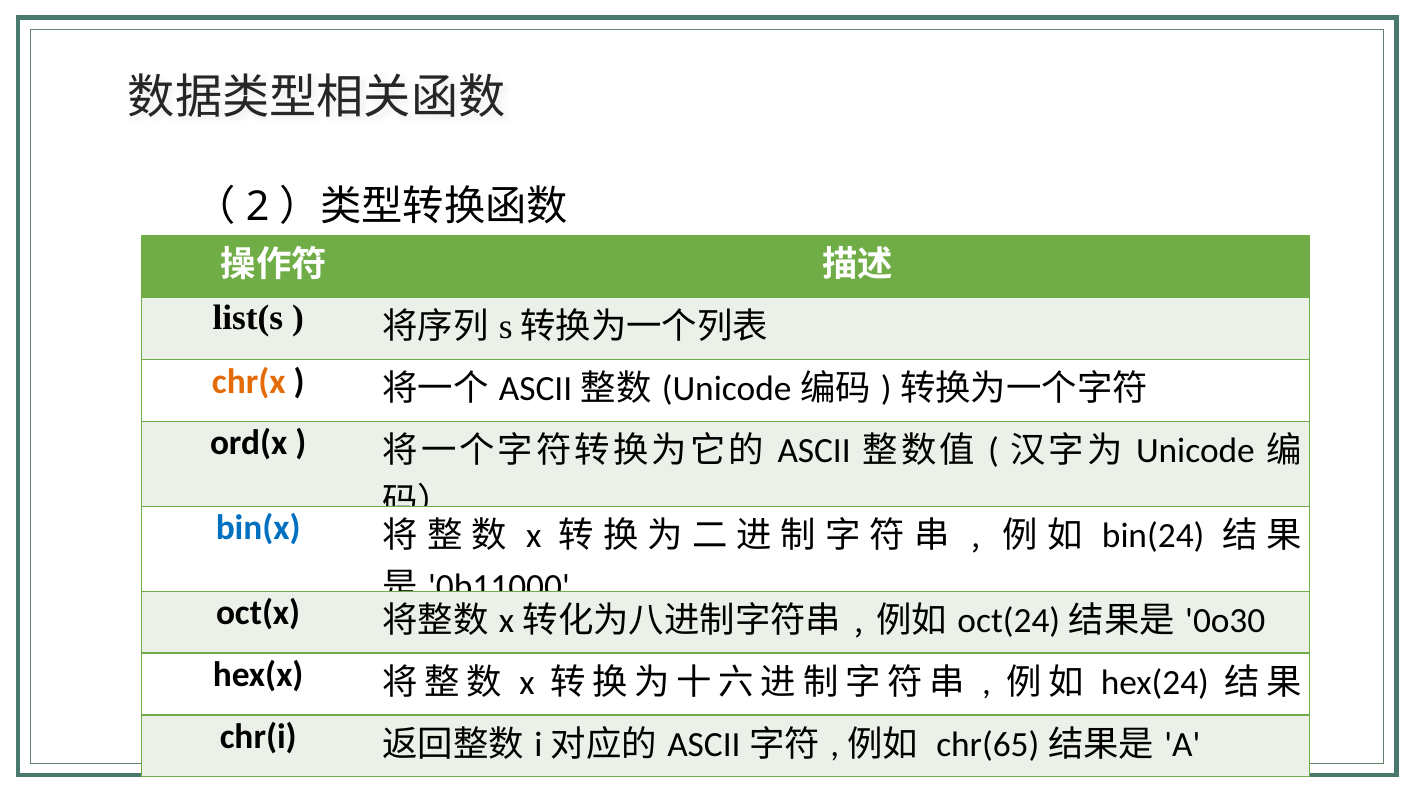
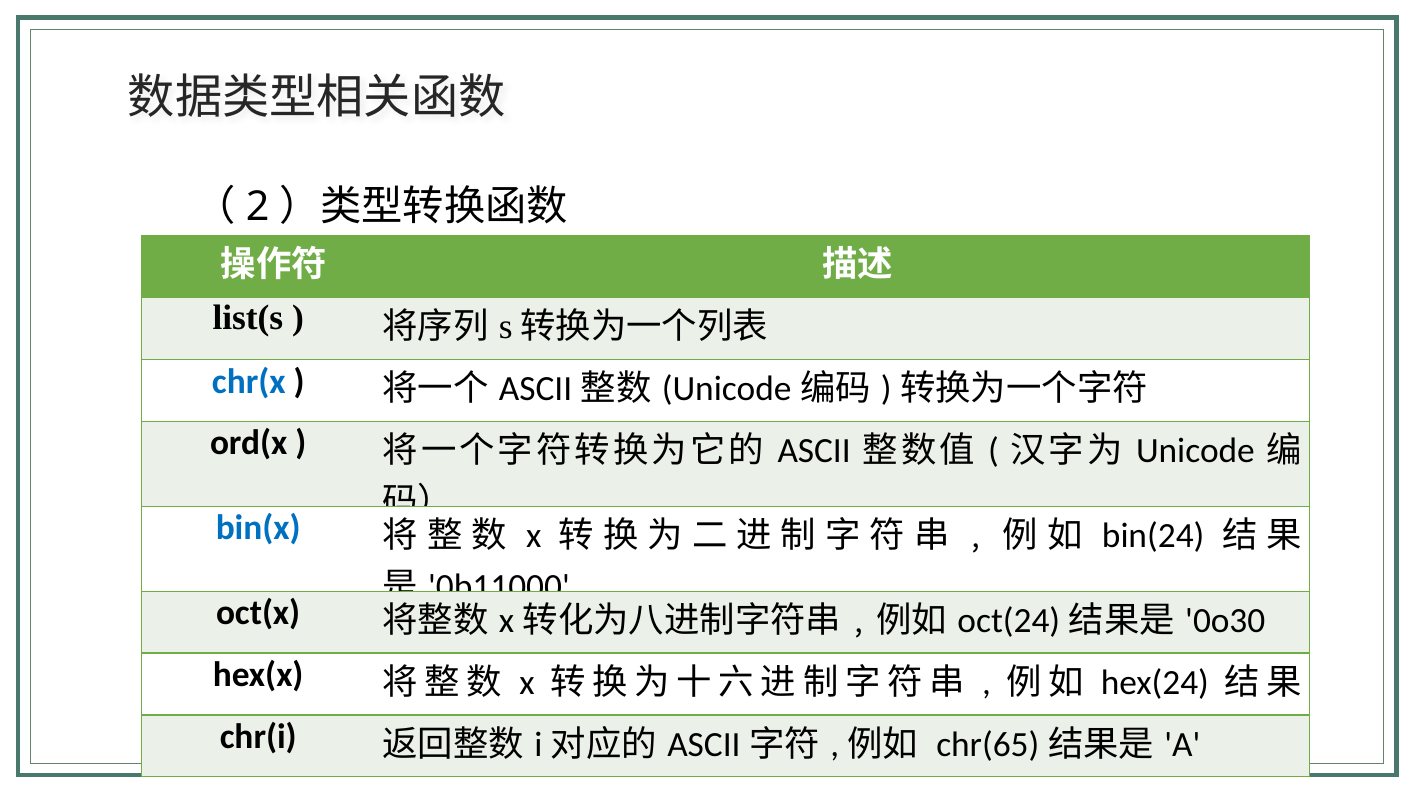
chr(x colour: orange -> blue
